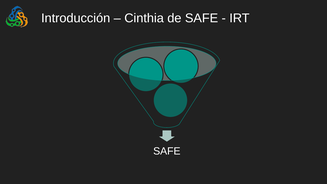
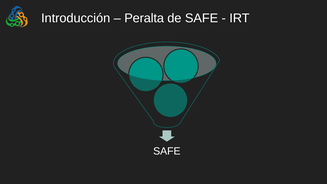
Cinthia: Cinthia -> Peralta
